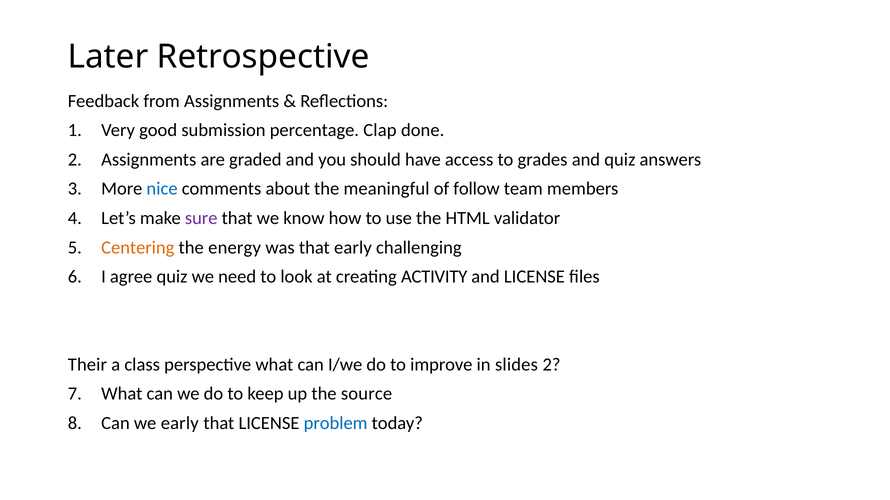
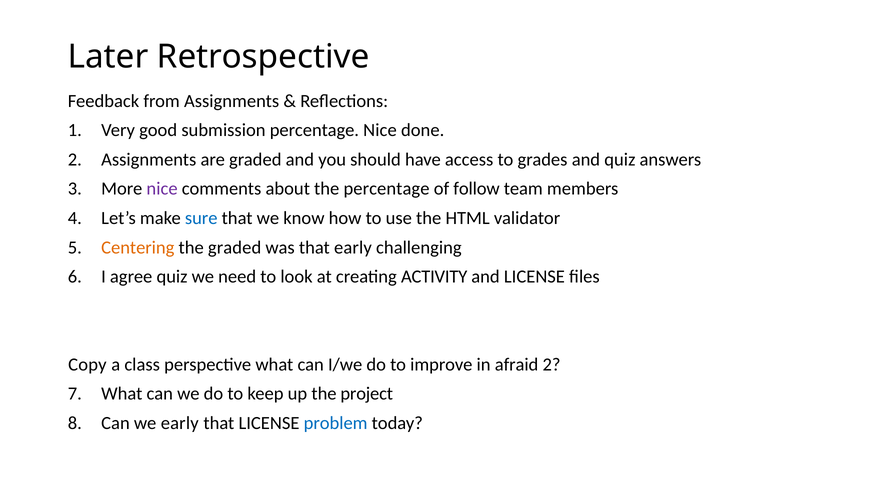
percentage Clap: Clap -> Nice
nice at (162, 189) colour: blue -> purple
the meaningful: meaningful -> percentage
sure colour: purple -> blue
the energy: energy -> graded
Their: Their -> Copy
slides: slides -> afraid
source: source -> project
